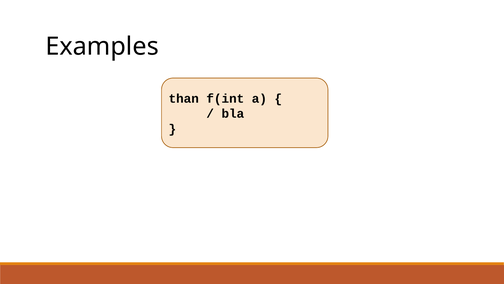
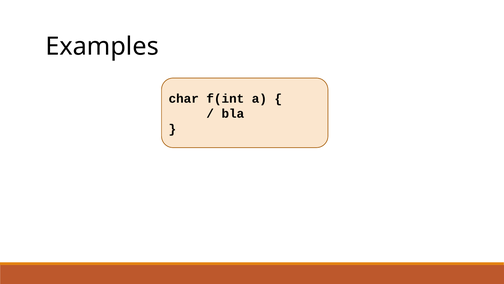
than: than -> char
